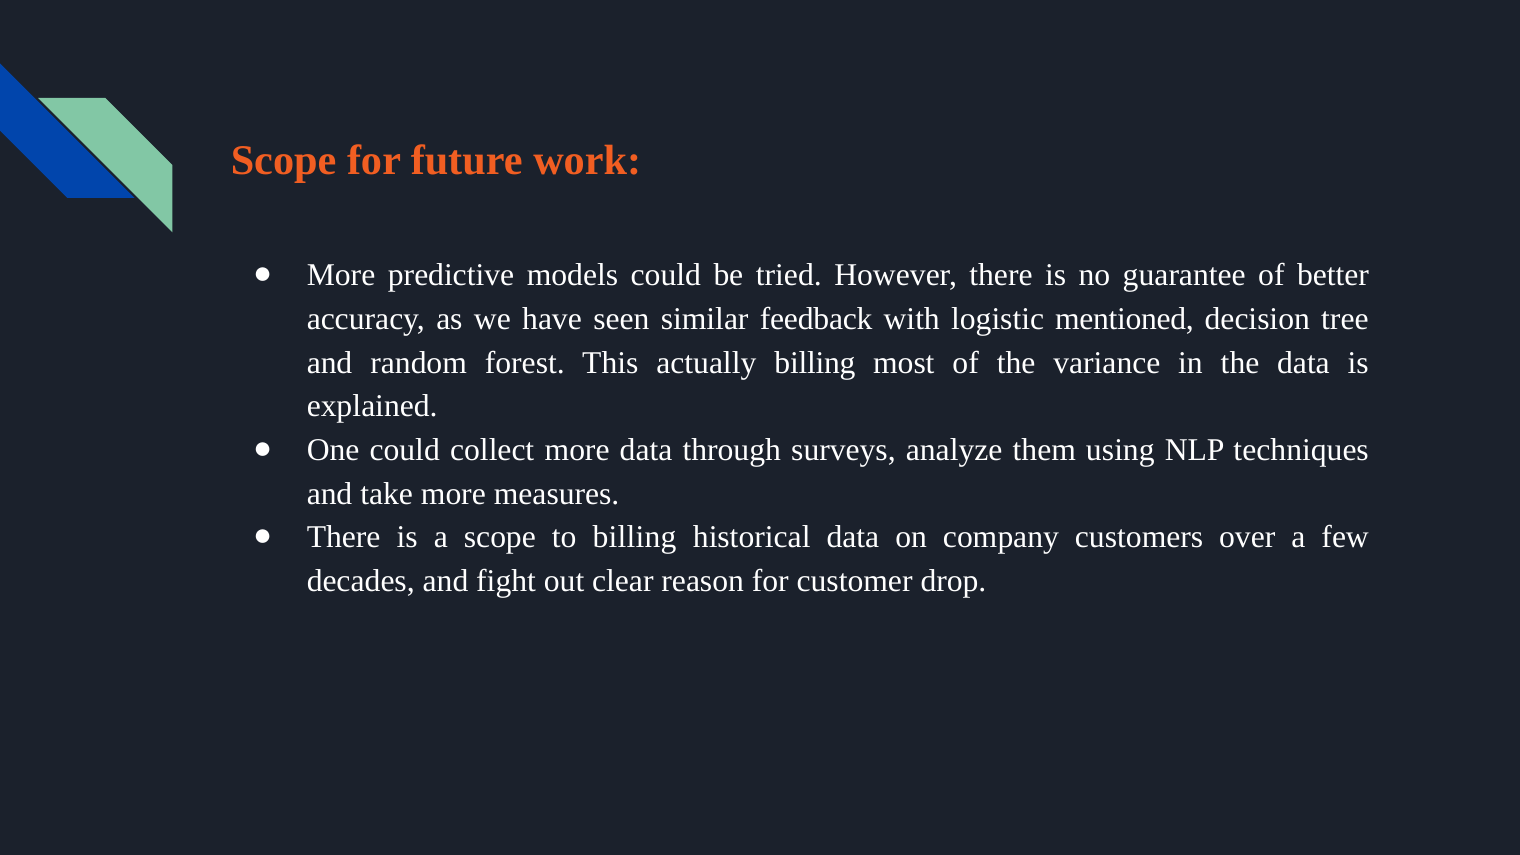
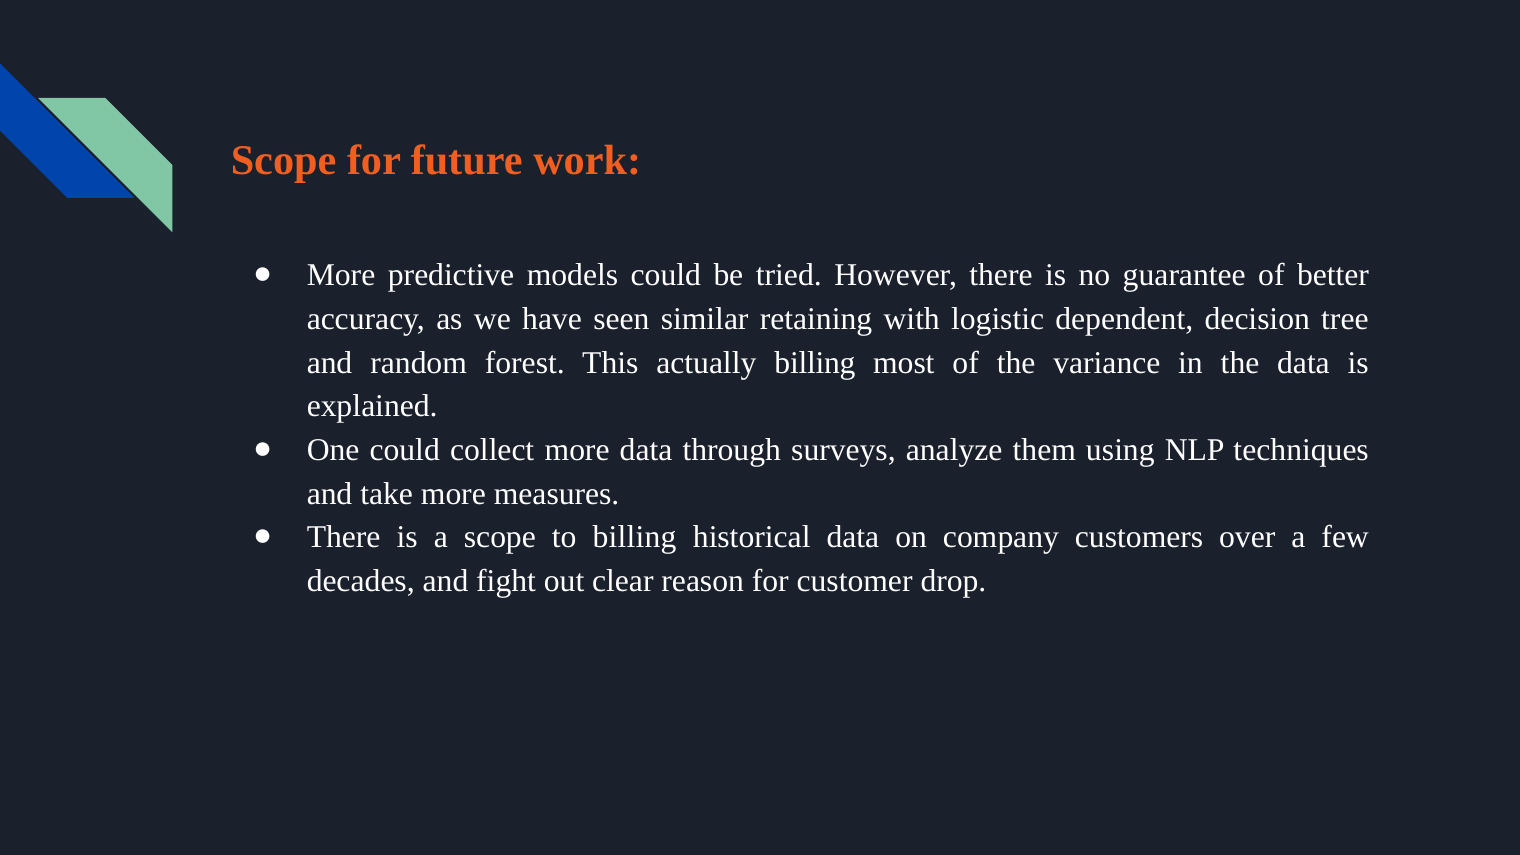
feedback: feedback -> retaining
mentioned: mentioned -> dependent
